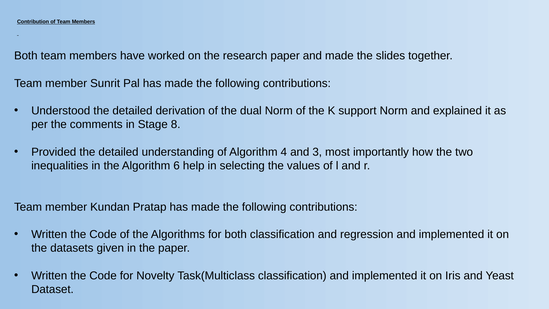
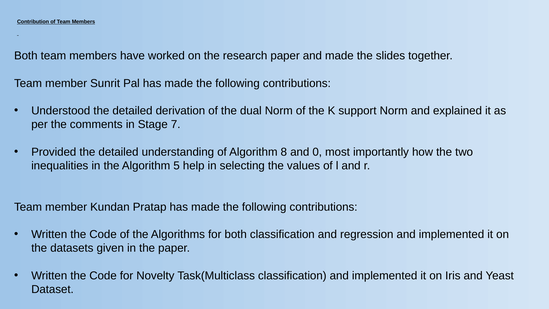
8: 8 -> 7
4: 4 -> 8
3: 3 -> 0
6: 6 -> 5
